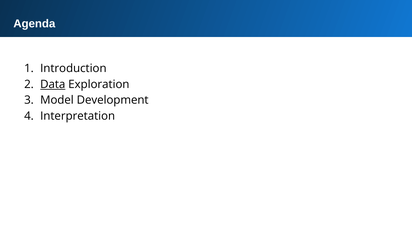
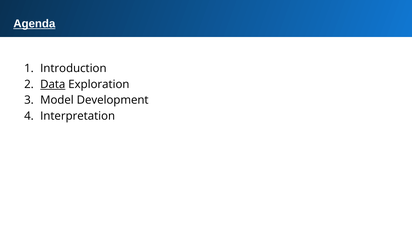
Agenda underline: none -> present
